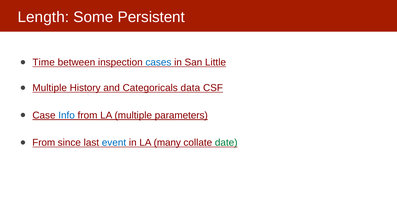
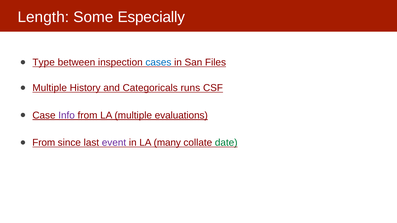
Persistent: Persistent -> Especially
Time: Time -> Type
Little: Little -> Files
data: data -> runs
Info colour: blue -> purple
parameters: parameters -> evaluations
event colour: blue -> purple
